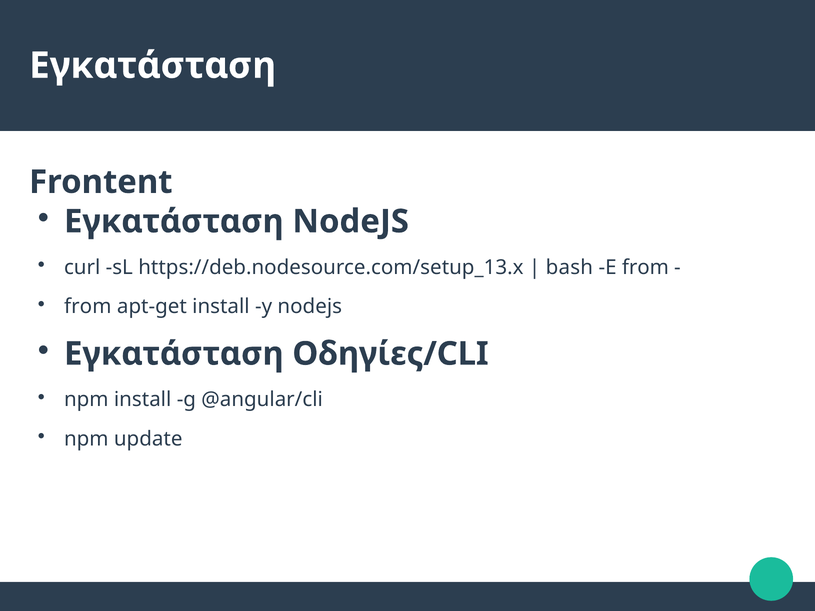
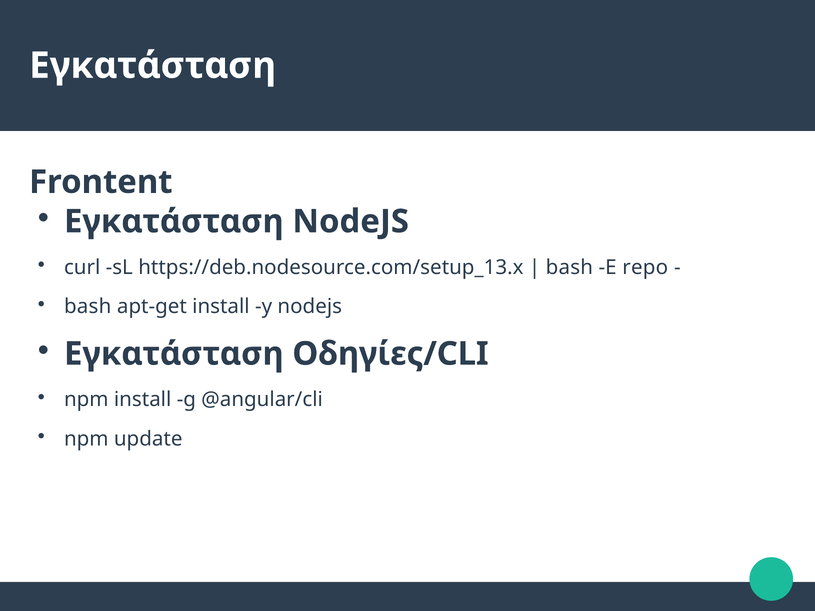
E from: from -> repo
from at (88, 307): from -> bash
